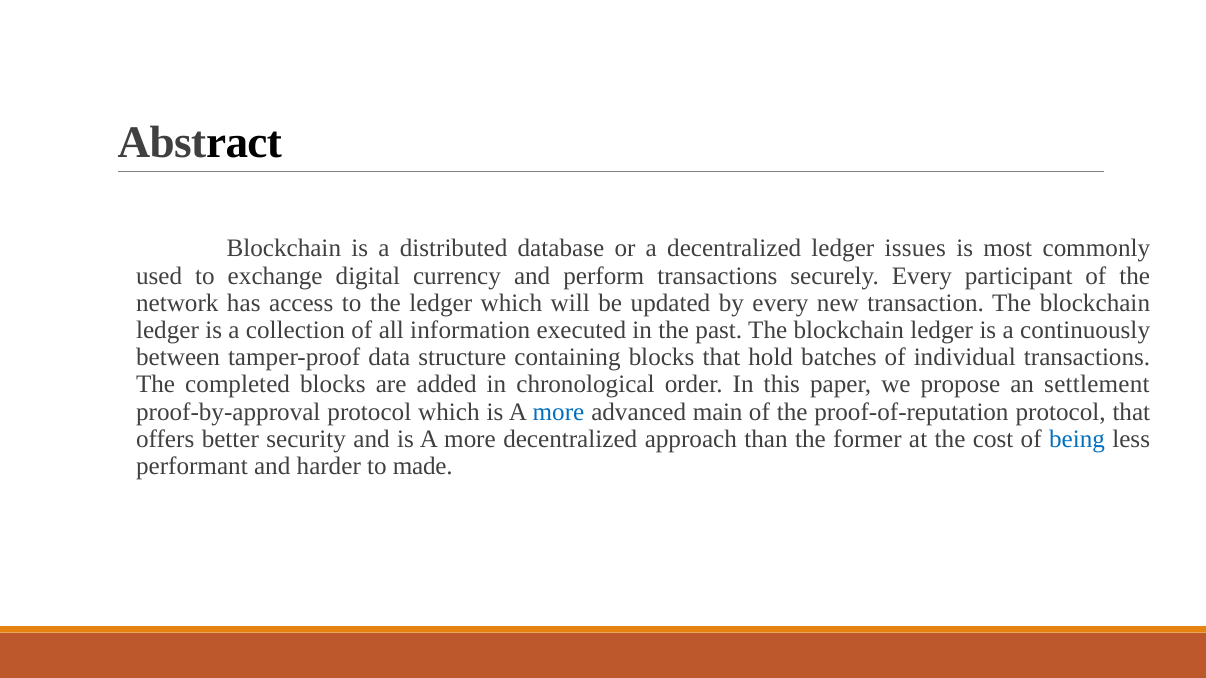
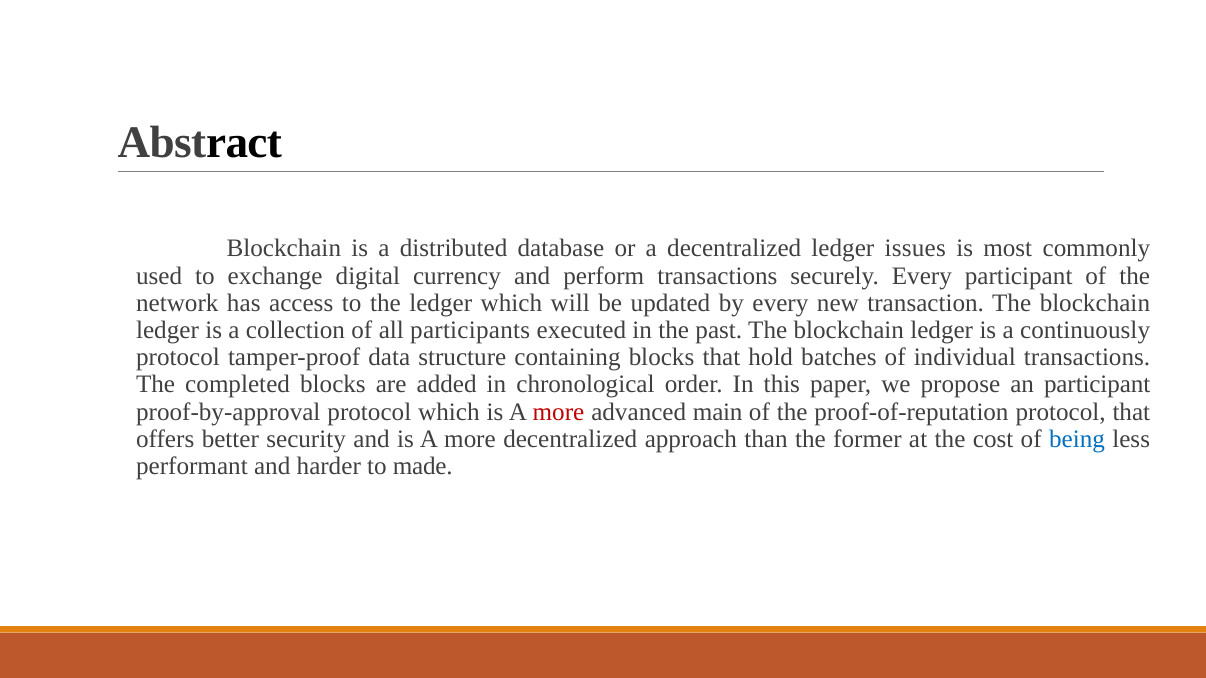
information: information -> participants
between at (178, 358): between -> protocol
an settlement: settlement -> participant
more at (558, 412) colour: blue -> red
